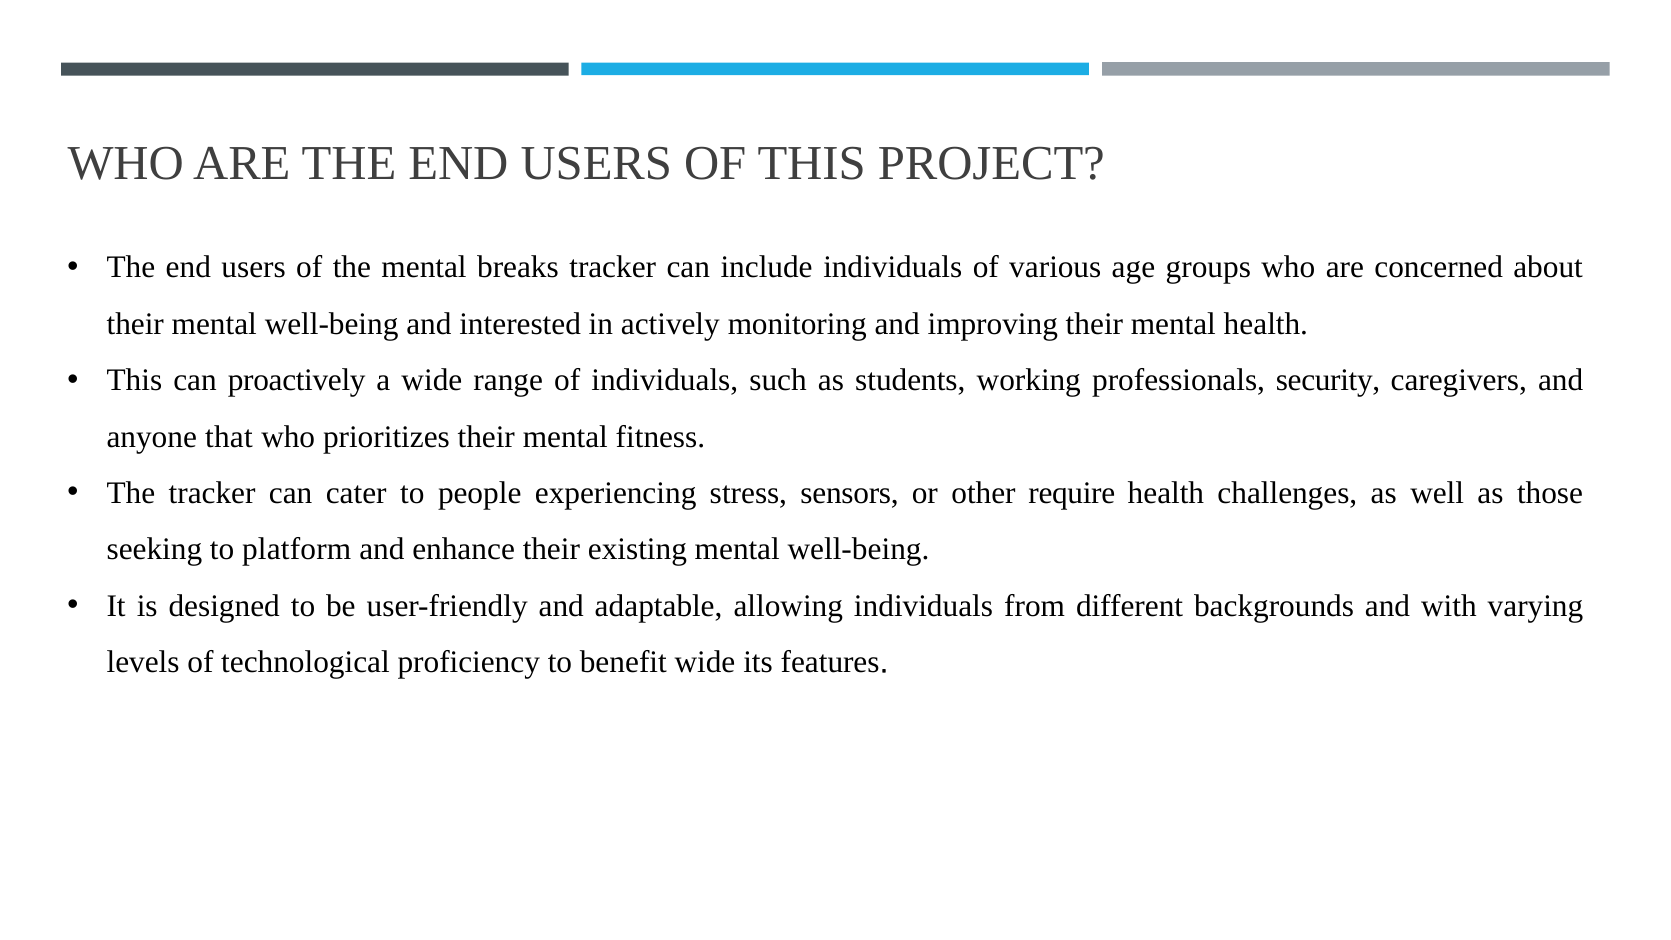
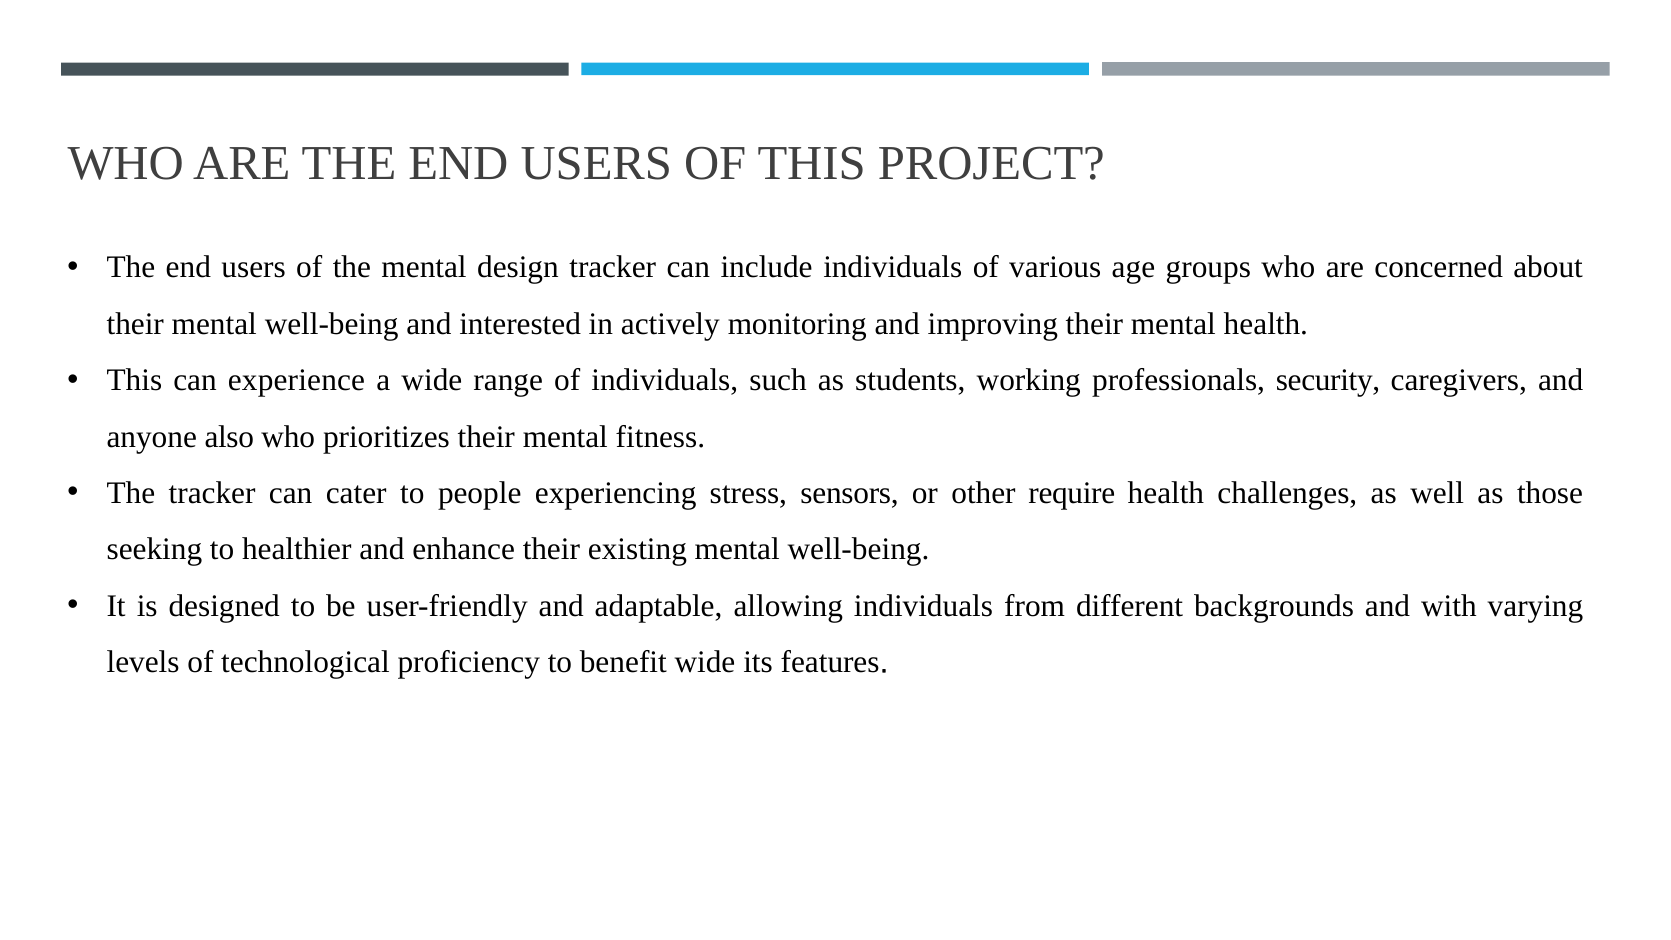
breaks: breaks -> design
proactively: proactively -> experience
that: that -> also
platform: platform -> healthier
